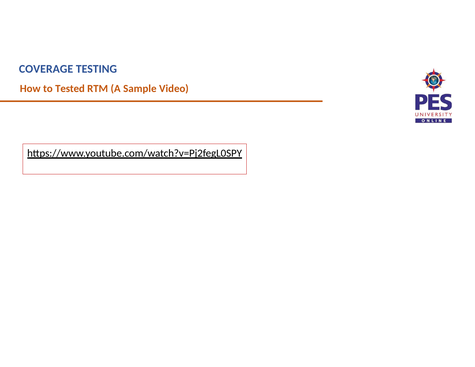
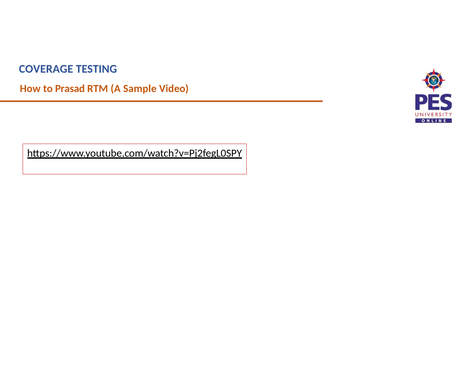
Tested: Tested -> Prasad
